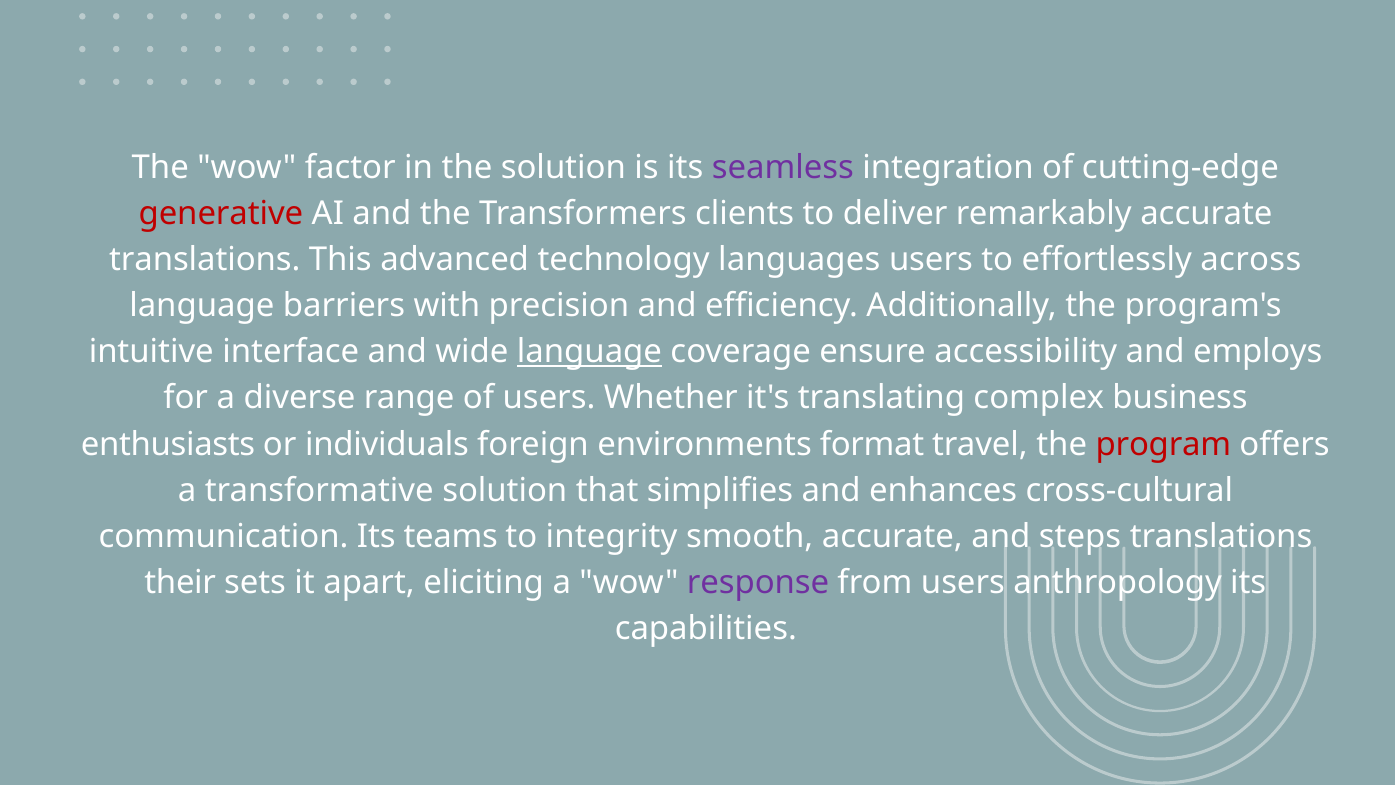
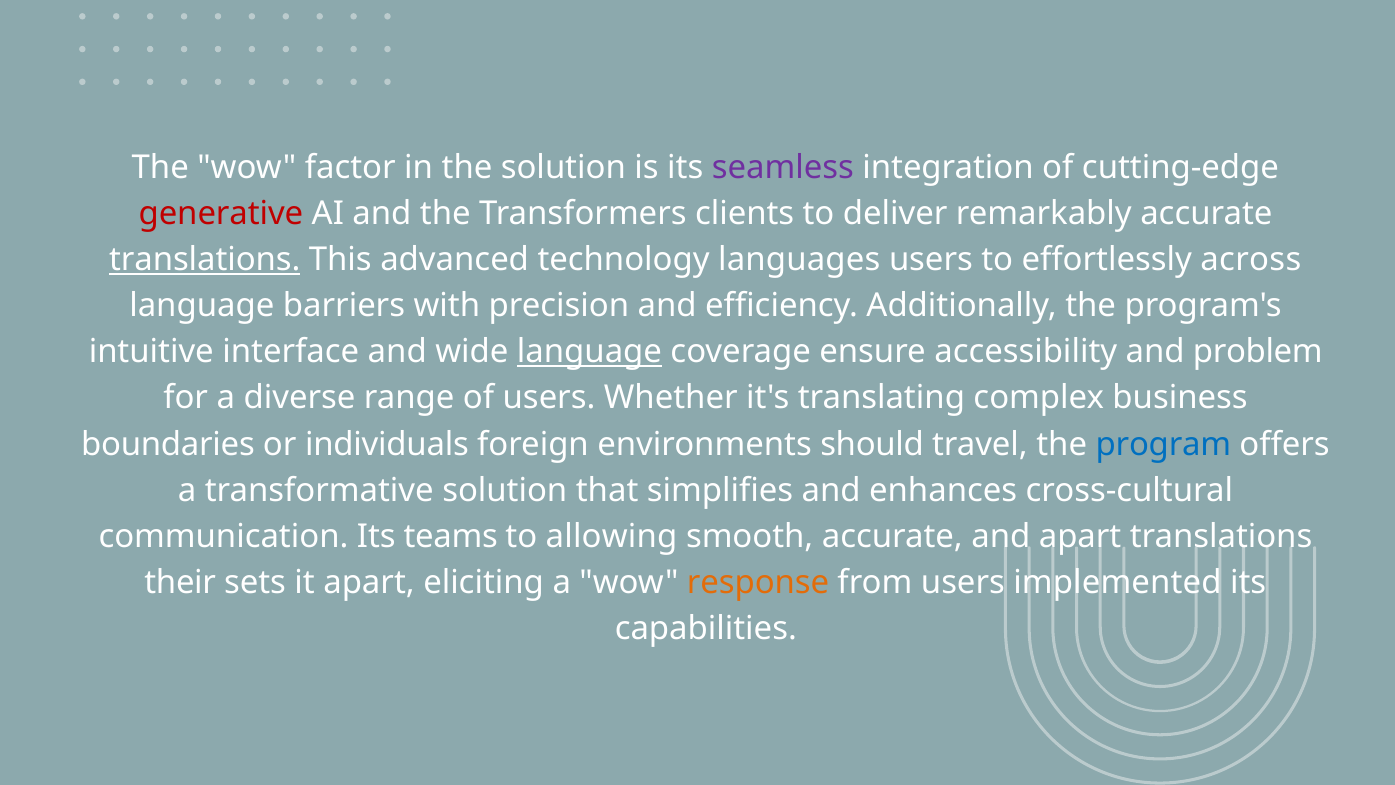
translations at (205, 260) underline: none -> present
employs: employs -> problem
enthusiasts: enthusiasts -> boundaries
format: format -> should
program colour: red -> blue
integrity: integrity -> allowing
and steps: steps -> apart
response colour: purple -> orange
anthropology: anthropology -> implemented
